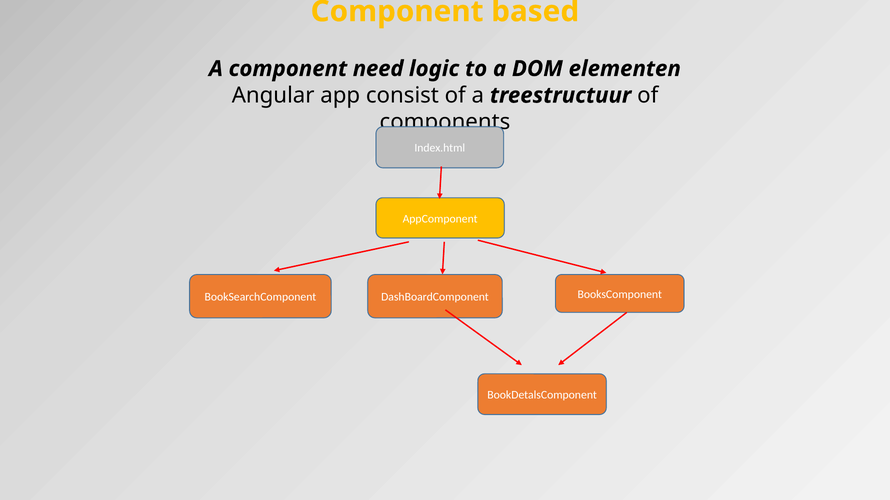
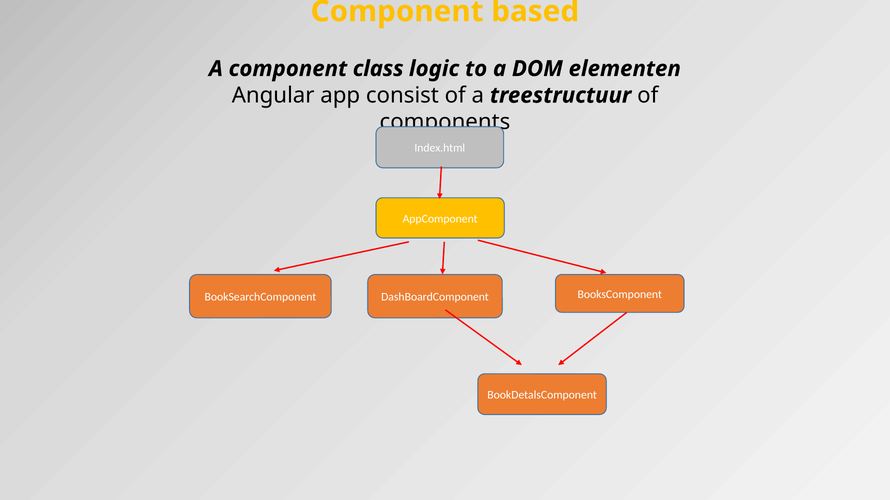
need: need -> class
